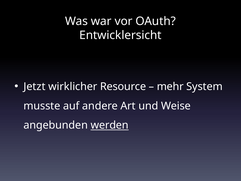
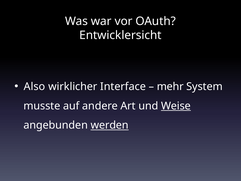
Jetzt: Jetzt -> Also
Resource: Resource -> Interface
Weise underline: none -> present
